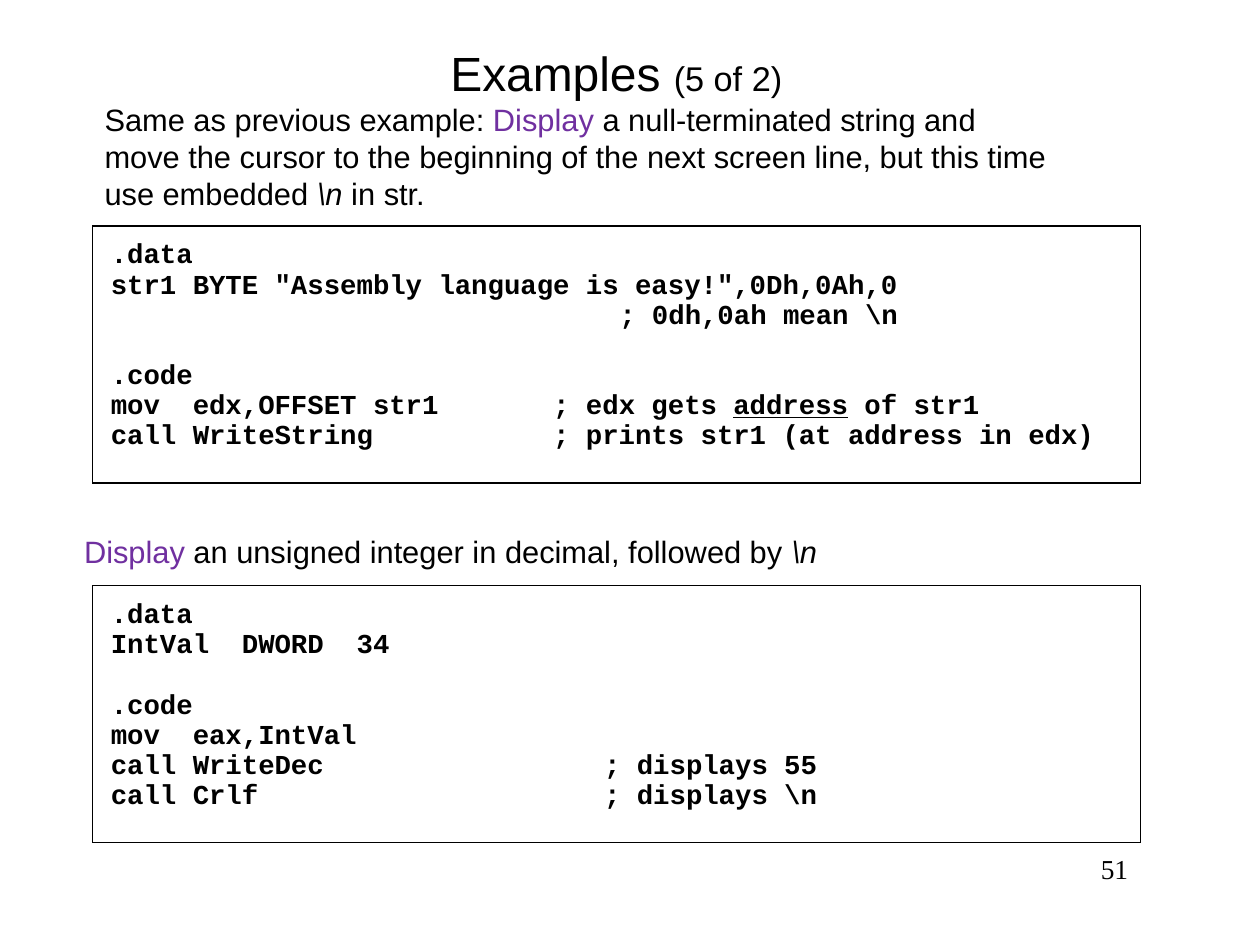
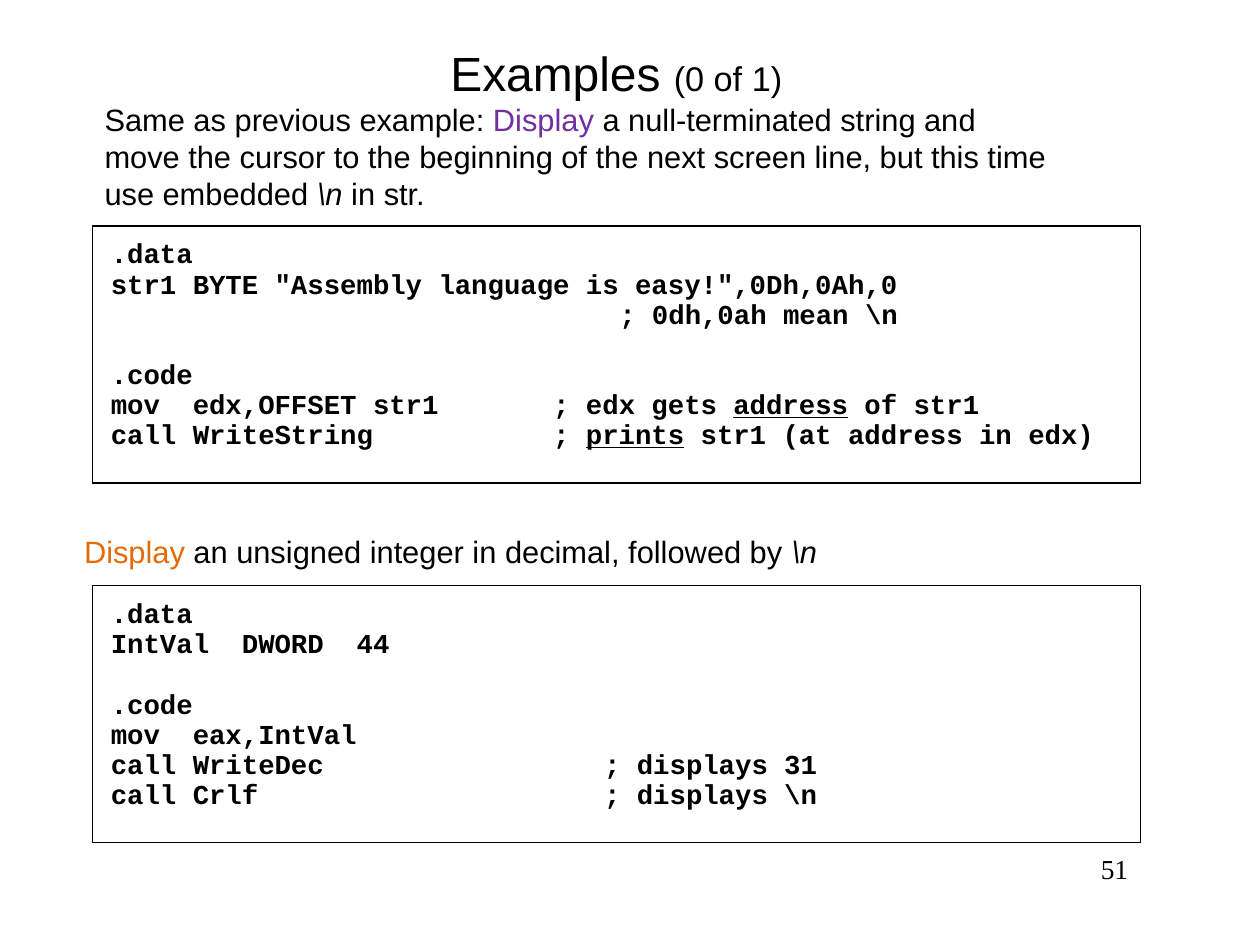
5: 5 -> 0
2: 2 -> 1
prints underline: none -> present
Display at (134, 553) colour: purple -> orange
34: 34 -> 44
55: 55 -> 31
